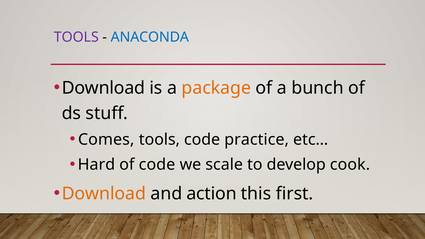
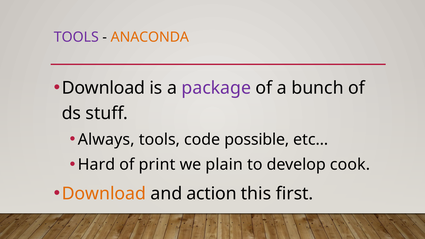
ANACONDA colour: blue -> orange
package colour: orange -> purple
Comes: Comes -> Always
practice: practice -> possible
of code: code -> print
scale: scale -> plain
